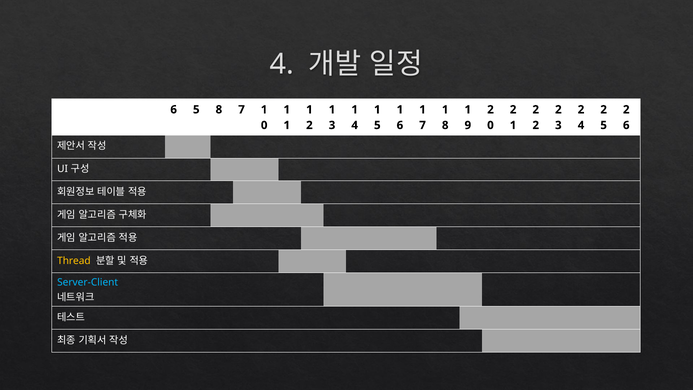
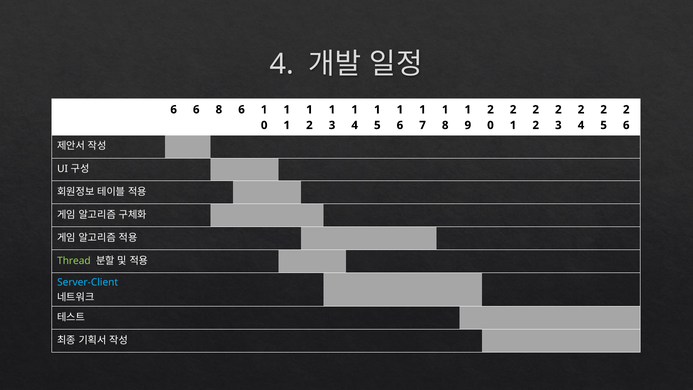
6 5: 5 -> 6
8 7: 7 -> 6
Thread colour: yellow -> light green
